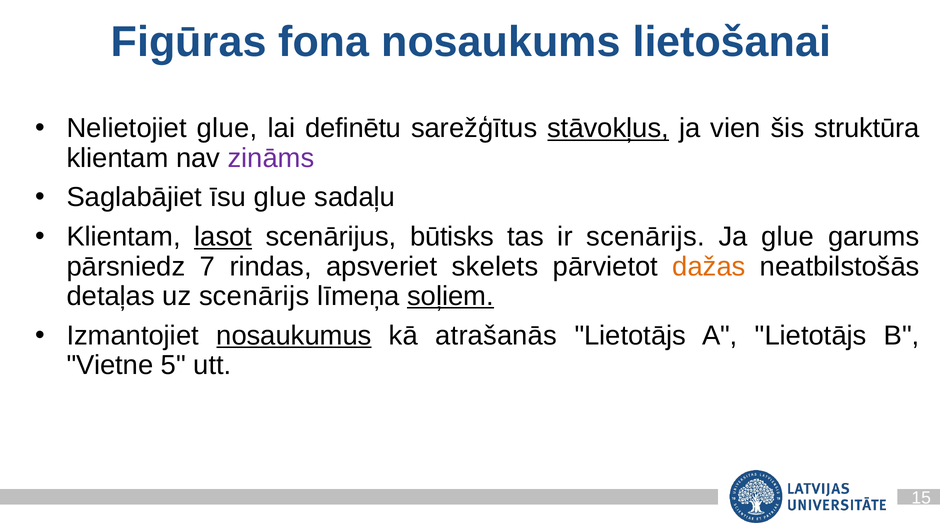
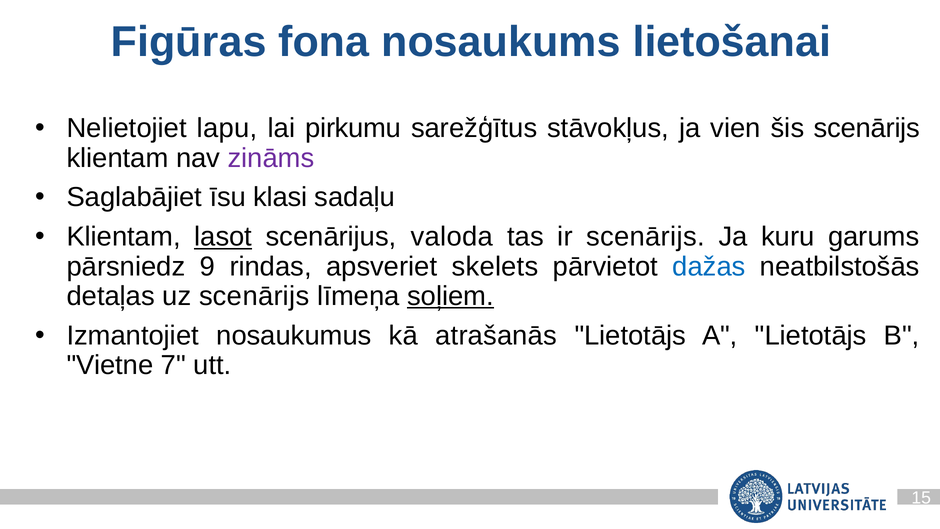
Nelietojiet glue: glue -> lapu
definētu: definētu -> pirkumu
stāvokļus underline: present -> none
šis struktūra: struktūra -> scenārijs
īsu glue: glue -> klasi
būtisks: būtisks -> valoda
Ja glue: glue -> kuru
7: 7 -> 9
dažas colour: orange -> blue
nosaukumus underline: present -> none
5: 5 -> 7
